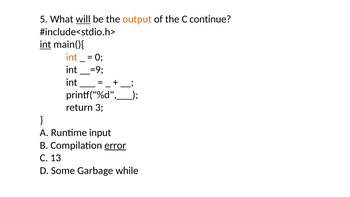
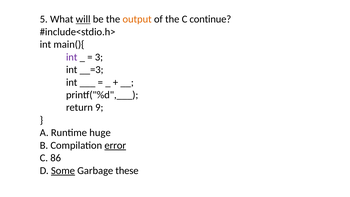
int at (45, 44) underline: present -> none
int at (72, 57) colour: orange -> purple
0: 0 -> 3
__=9: __=9 -> __=3
3: 3 -> 9
input: input -> huge
13: 13 -> 86
Some underline: none -> present
while: while -> these
